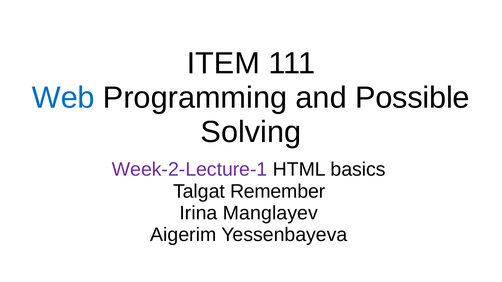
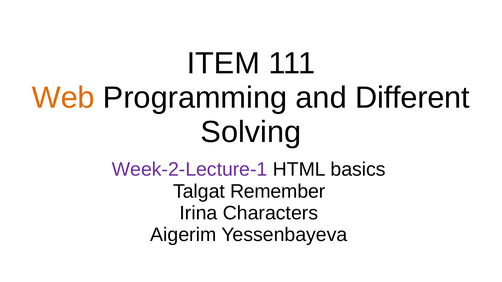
Web colour: blue -> orange
Possible: Possible -> Different
Manglayev: Manglayev -> Characters
